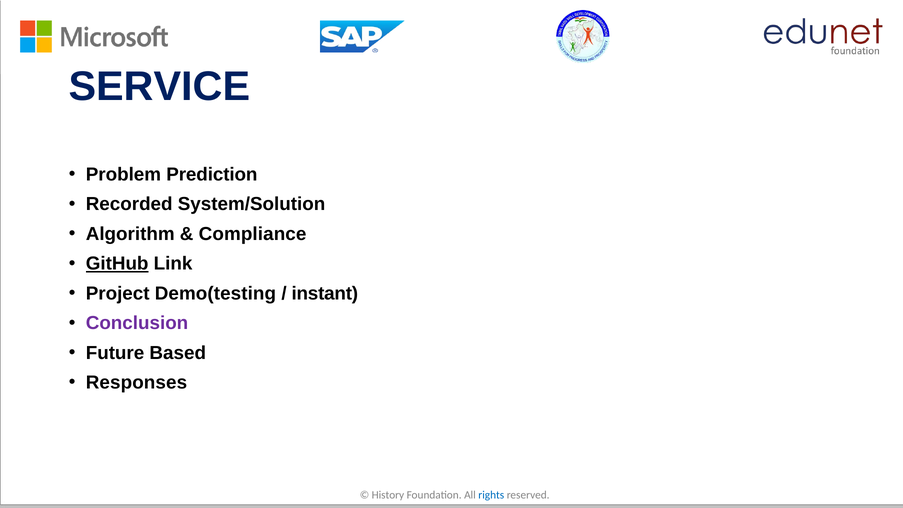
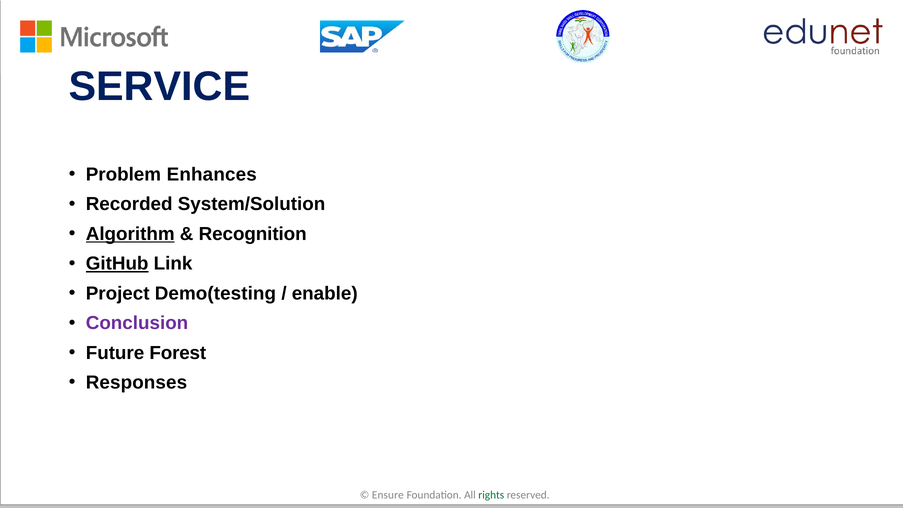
Prediction: Prediction -> Enhances
Algorithm underline: none -> present
Compliance: Compliance -> Recognition
instant: instant -> enable
Based: Based -> Forest
History: History -> Ensure
rights colour: blue -> green
